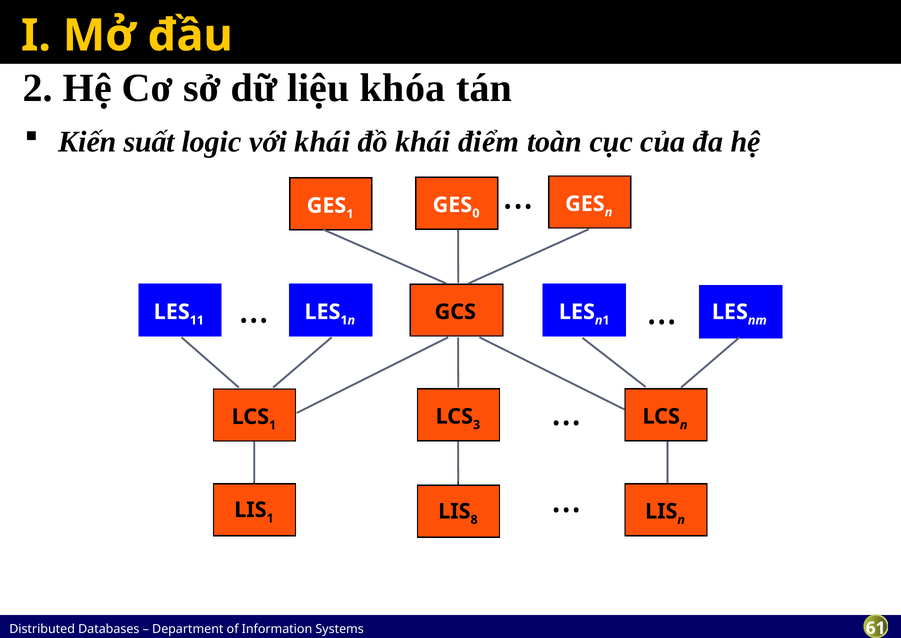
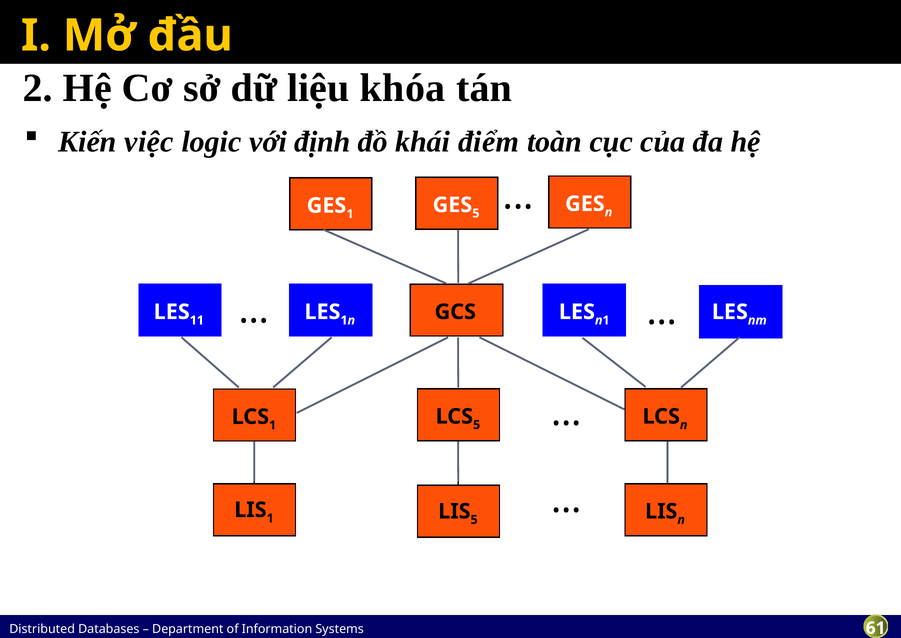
suất: suất -> việc
với khái: khái -> định
0 at (476, 214): 0 -> 5
3 at (477, 425): 3 -> 5
8 at (474, 520): 8 -> 5
